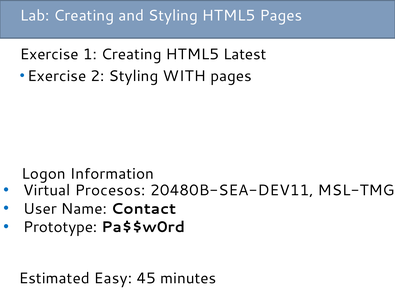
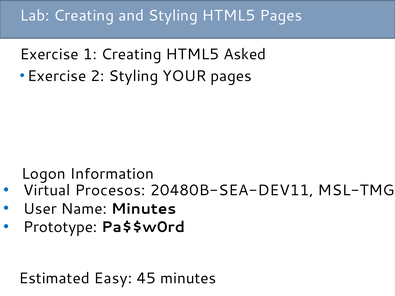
Latest: Latest -> Asked
WITH: WITH -> YOUR
Name Contact: Contact -> Minutes
